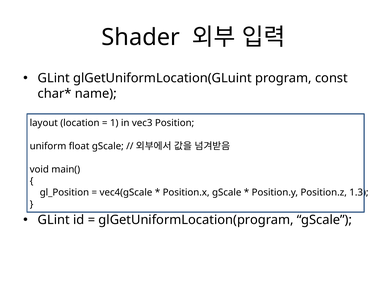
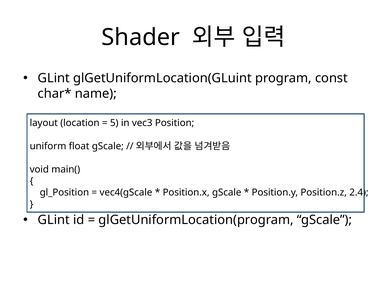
1: 1 -> 5
1.3: 1.3 -> 2.4
